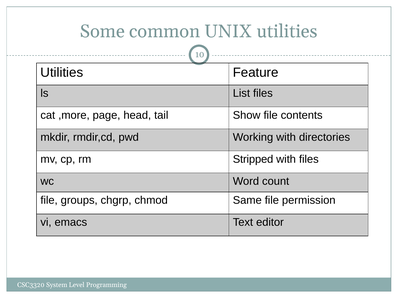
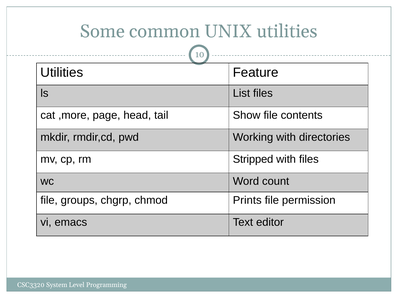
Same: Same -> Prints
